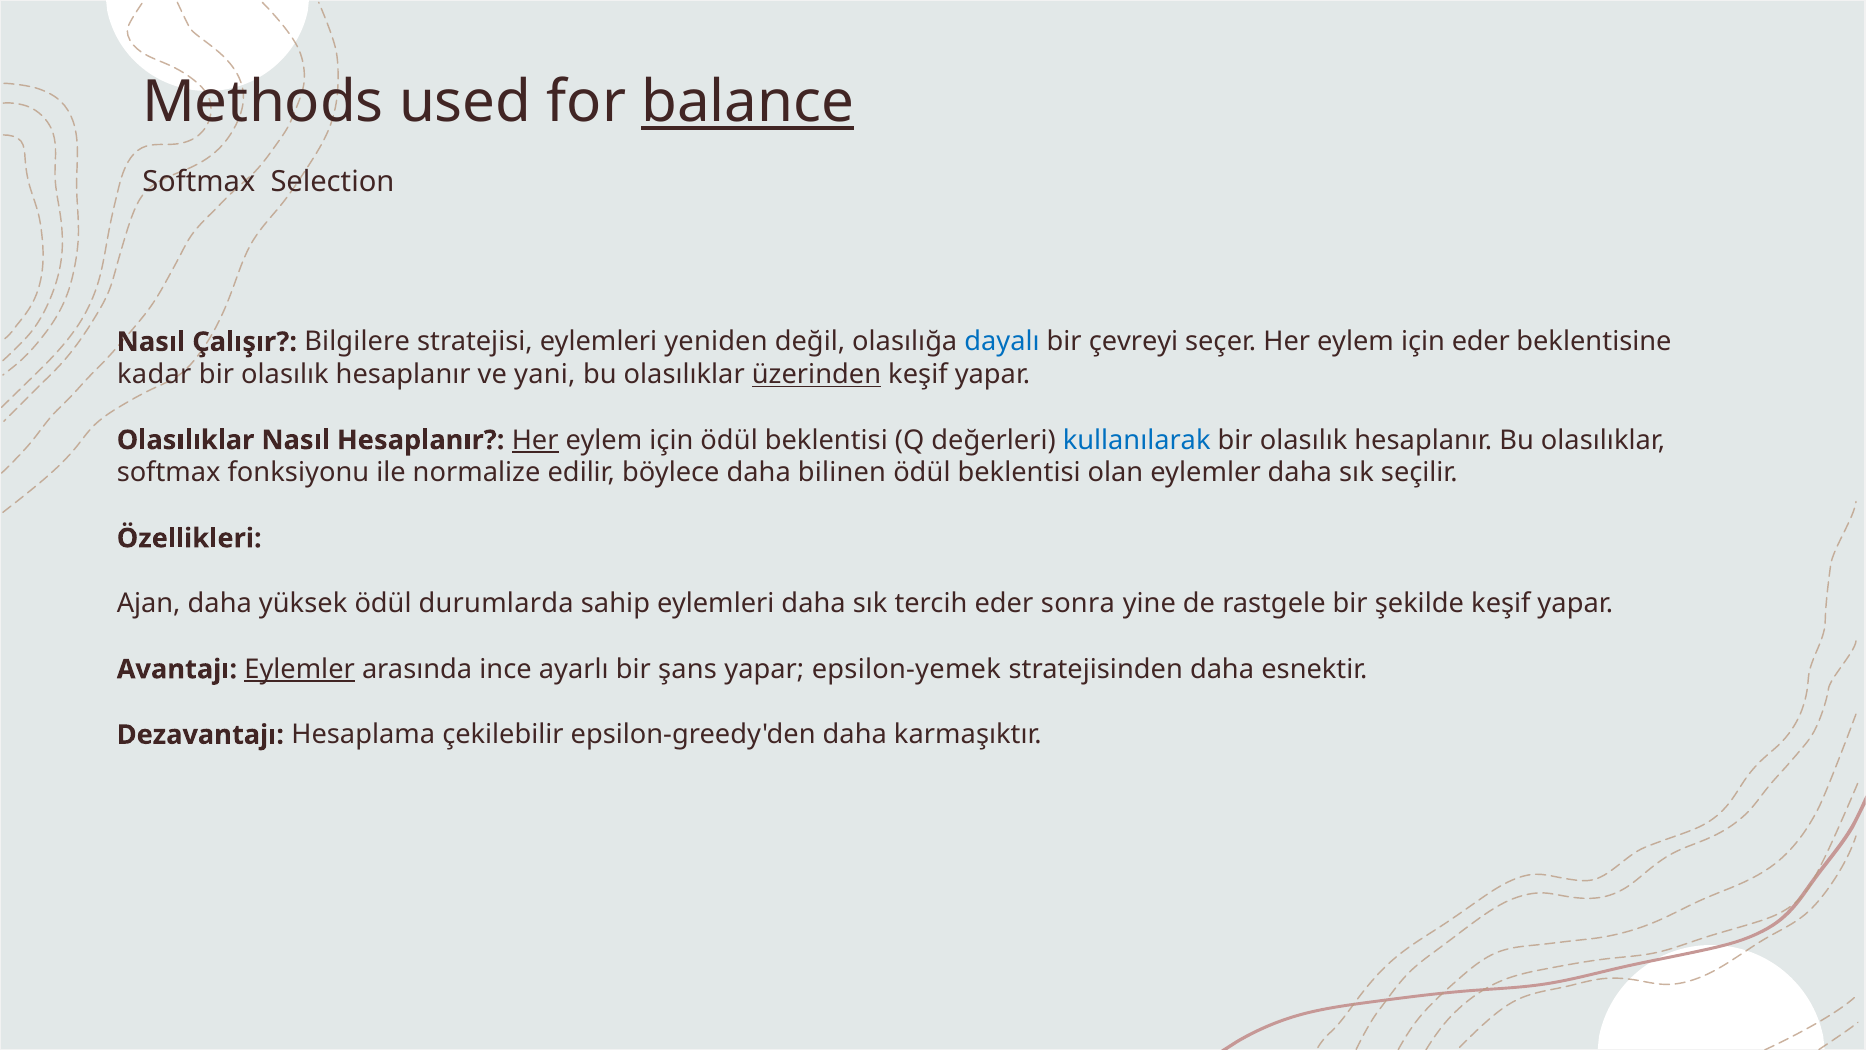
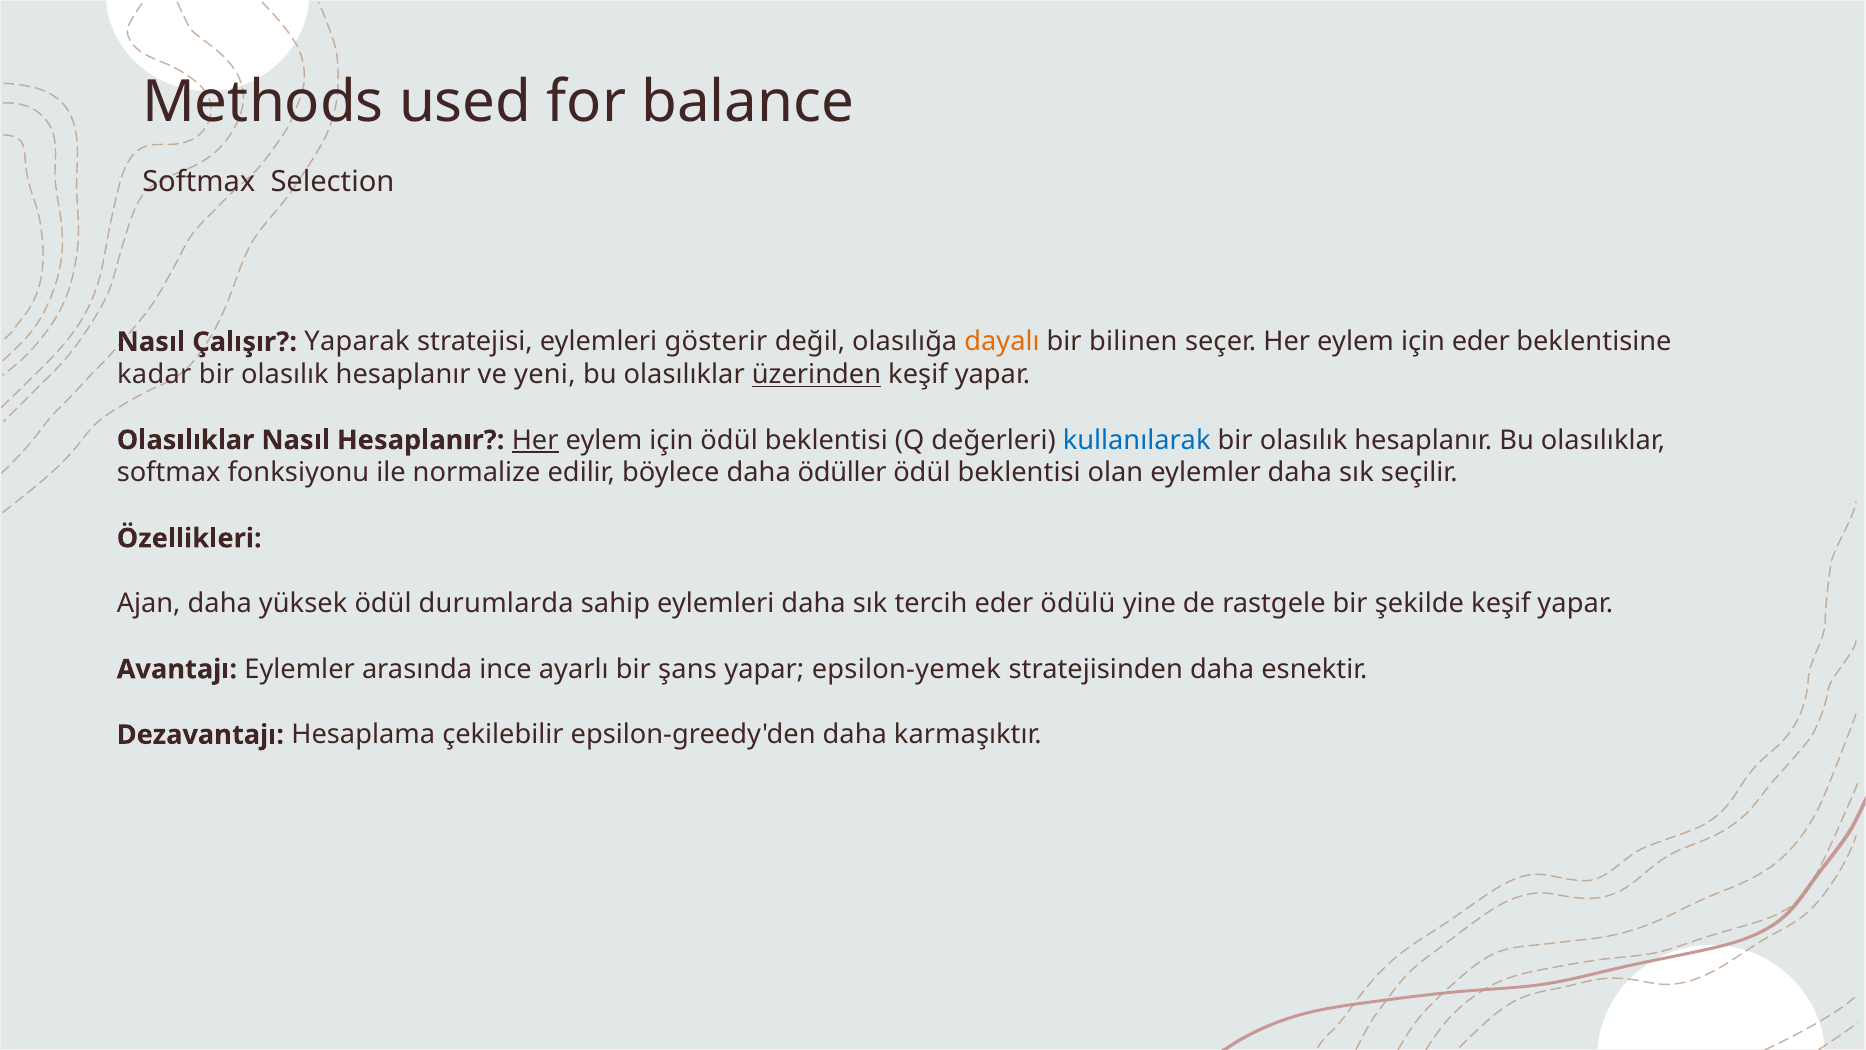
balance underline: present -> none
Bilgilere: Bilgilere -> Yaparak
yeniden: yeniden -> gösterir
dayalı colour: blue -> orange
çevreyi: çevreyi -> bilinen
yani: yani -> yeni
bilinen: bilinen -> ödüller
sonra: sonra -> ödülü
Eylemler at (300, 669) underline: present -> none
